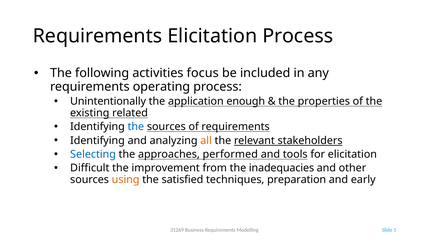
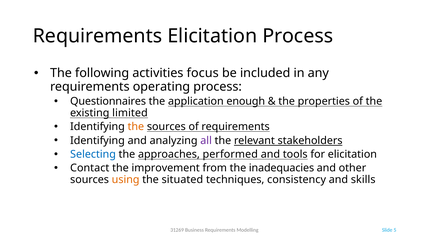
Unintentionally: Unintentionally -> Questionnaires
related: related -> limited
the at (136, 127) colour: blue -> orange
all colour: orange -> purple
Difficult: Difficult -> Contact
satisfied: satisfied -> situated
preparation: preparation -> consistency
early: early -> skills
